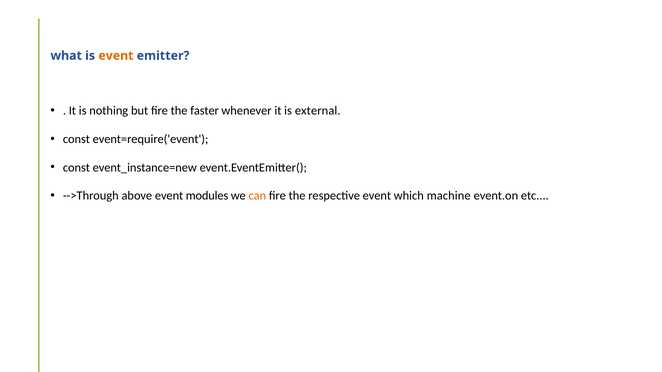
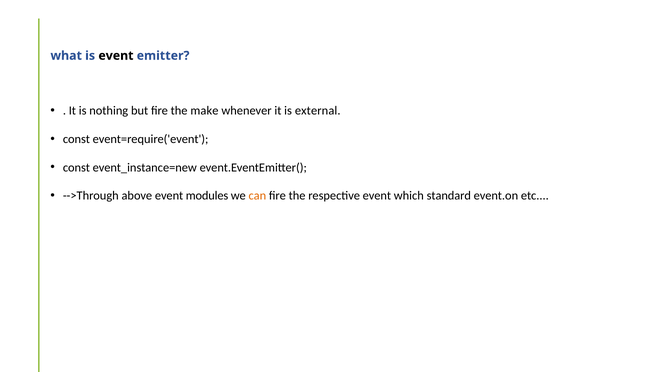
event at (116, 56) colour: orange -> black
faster: faster -> make
machine: machine -> standard
